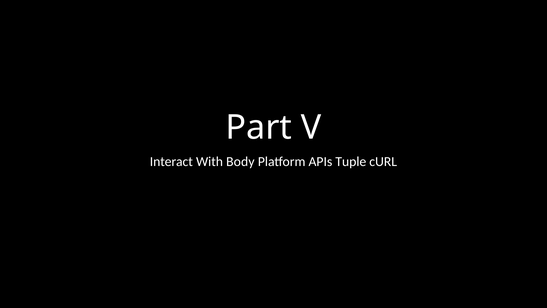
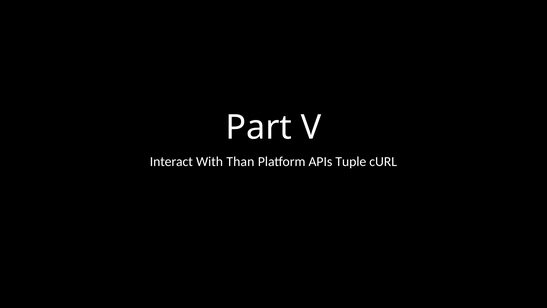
Body: Body -> Than
